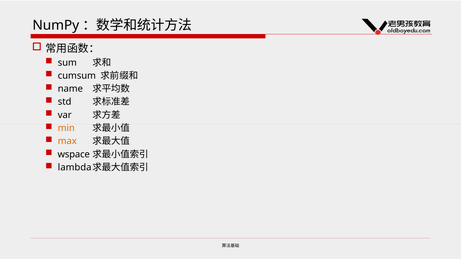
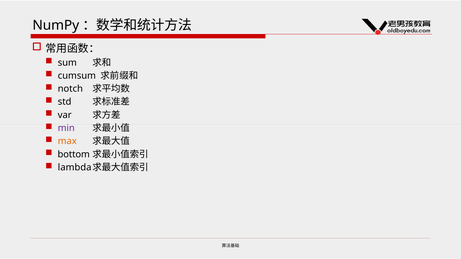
name: name -> notch
min colour: orange -> purple
wspace: wspace -> bottom
